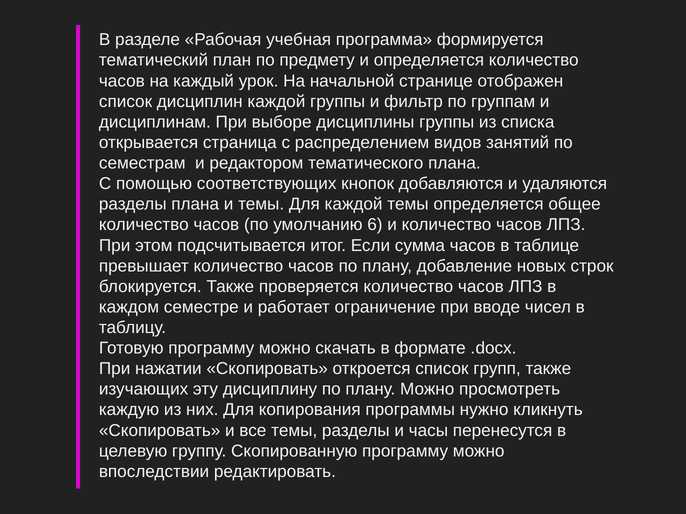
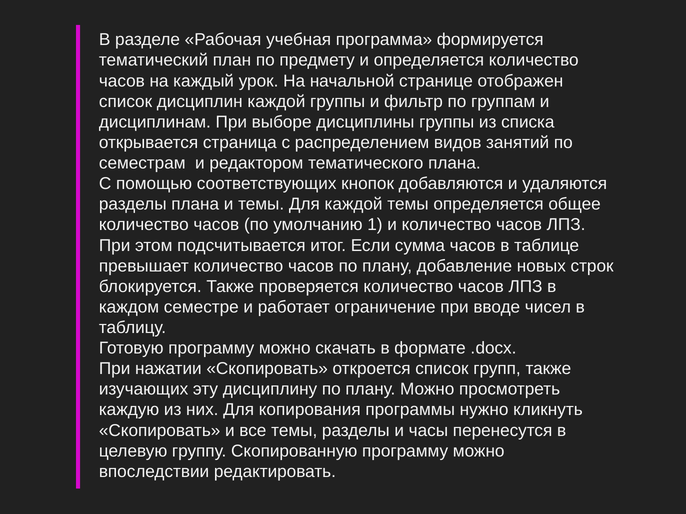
6: 6 -> 1
